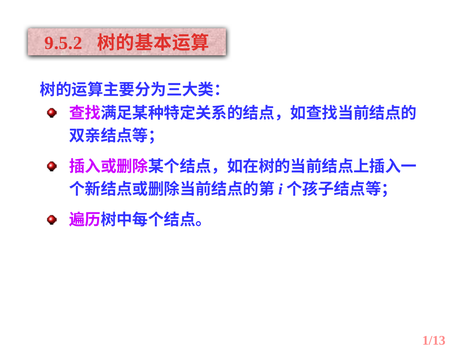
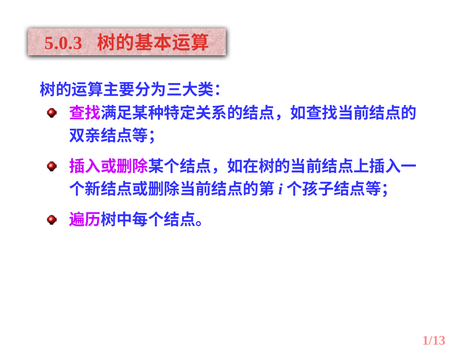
9.5.2: 9.5.2 -> 5.0.3
